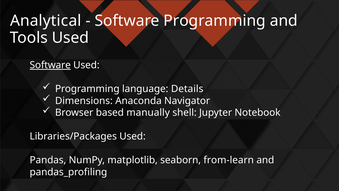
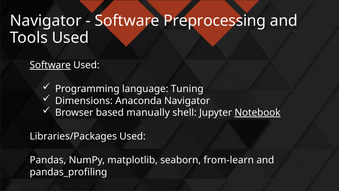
Analytical at (46, 21): Analytical -> Navigator
Software Programming: Programming -> Preprocessing
Details: Details -> Tuning
Notebook underline: none -> present
